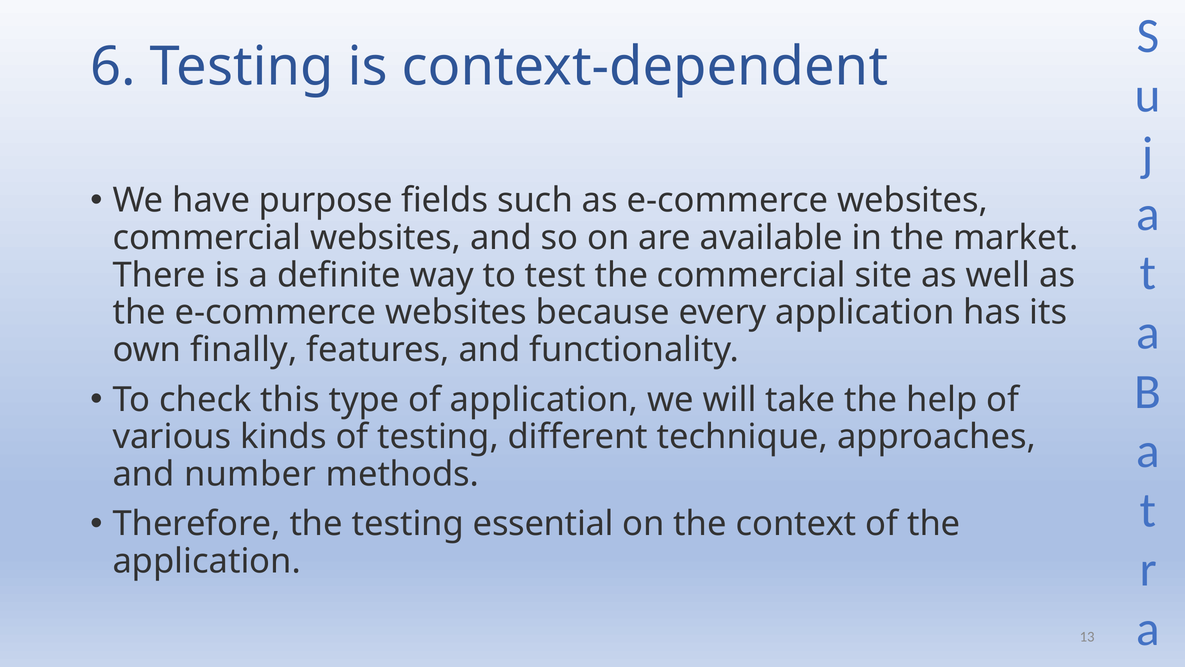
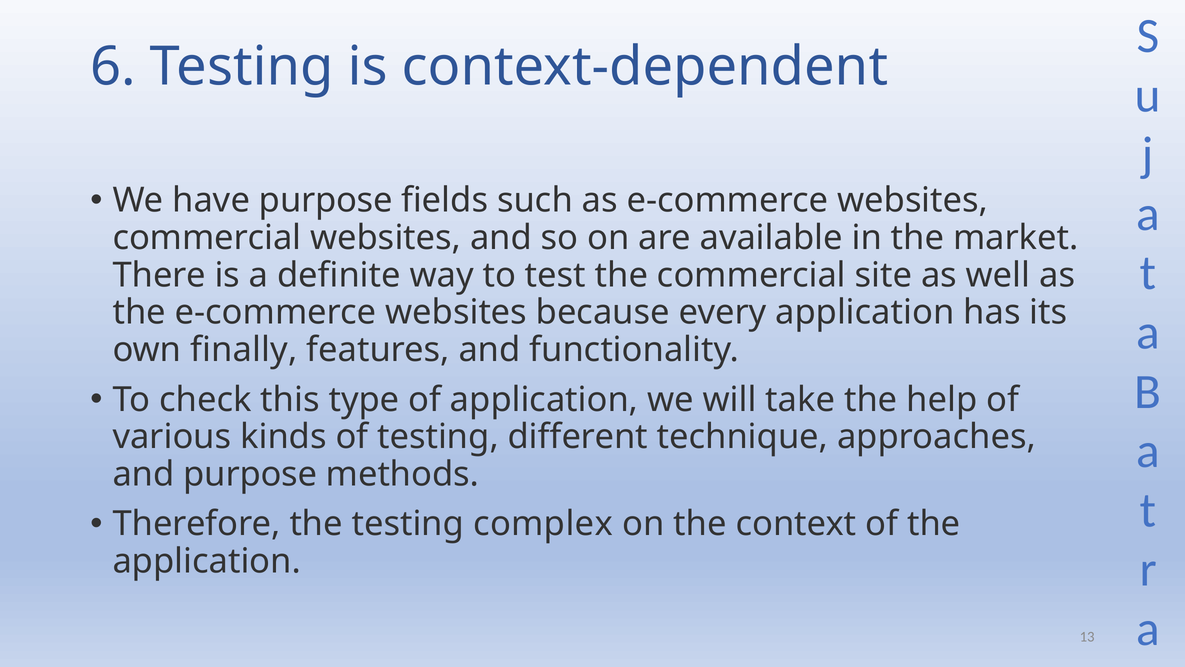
and number: number -> purpose
essential: essential -> complex
